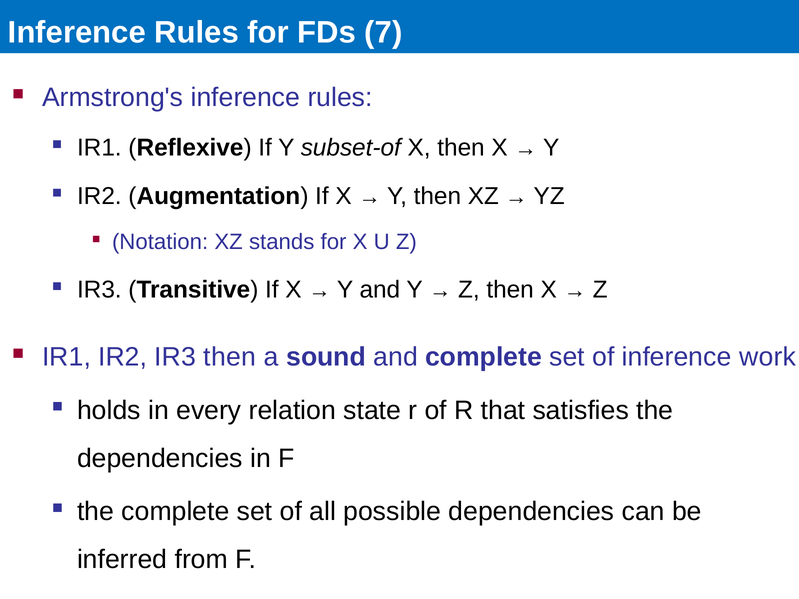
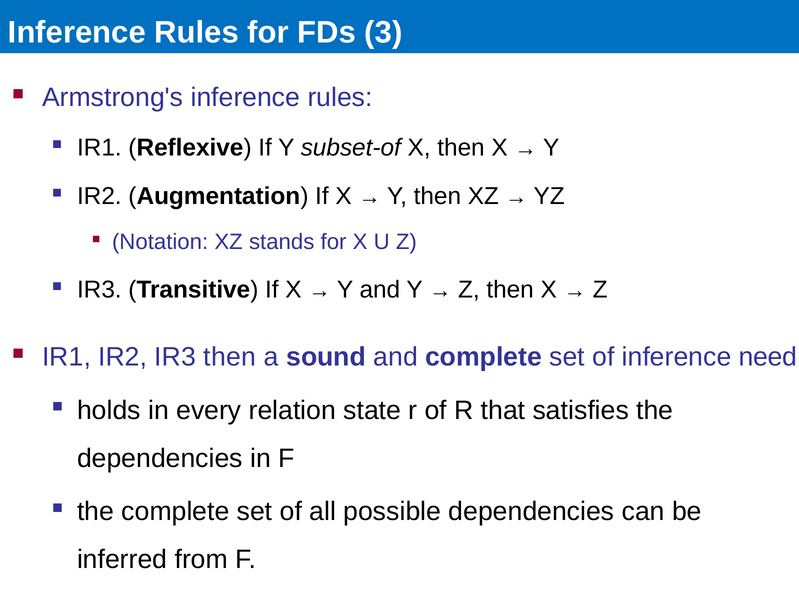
7: 7 -> 3
work: work -> need
